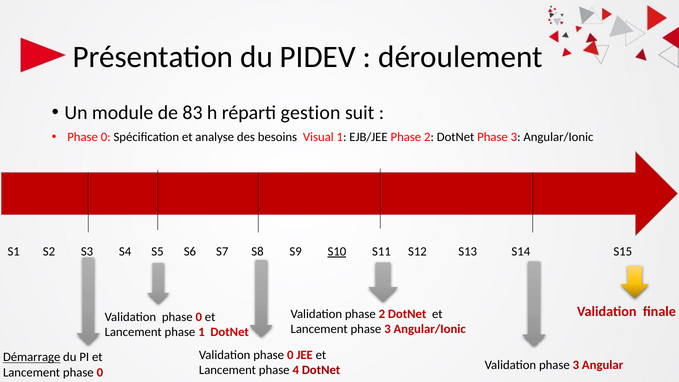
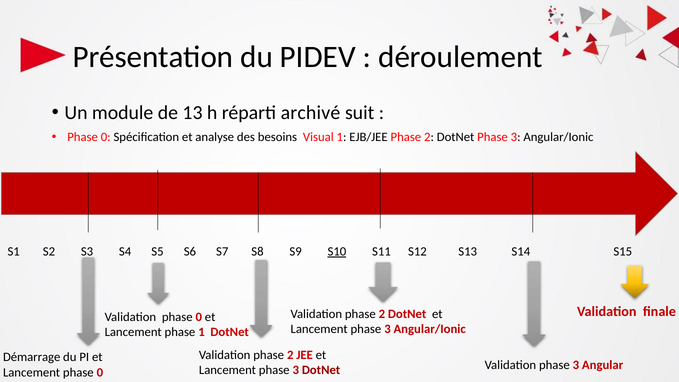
83: 83 -> 13
gestion: gestion -> archivé
0 at (290, 355): 0 -> 2
Démarrage underline: present -> none
4 at (296, 370): 4 -> 3
